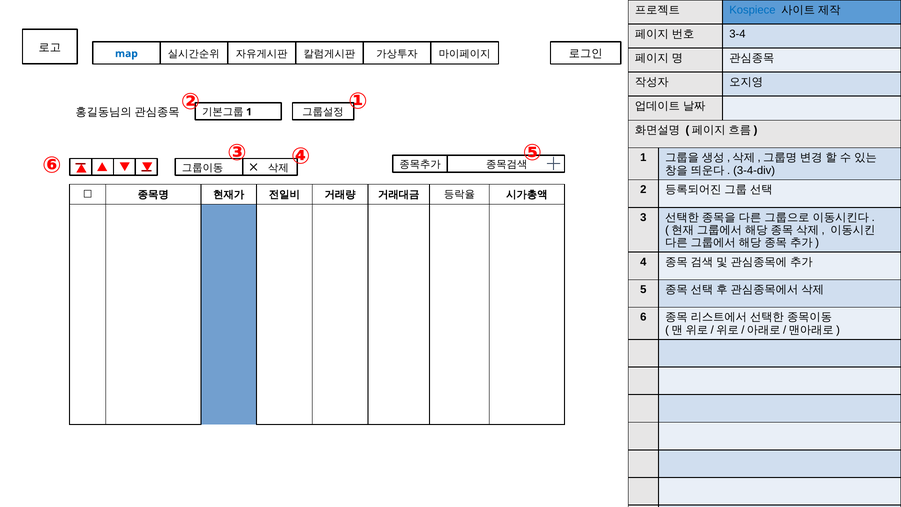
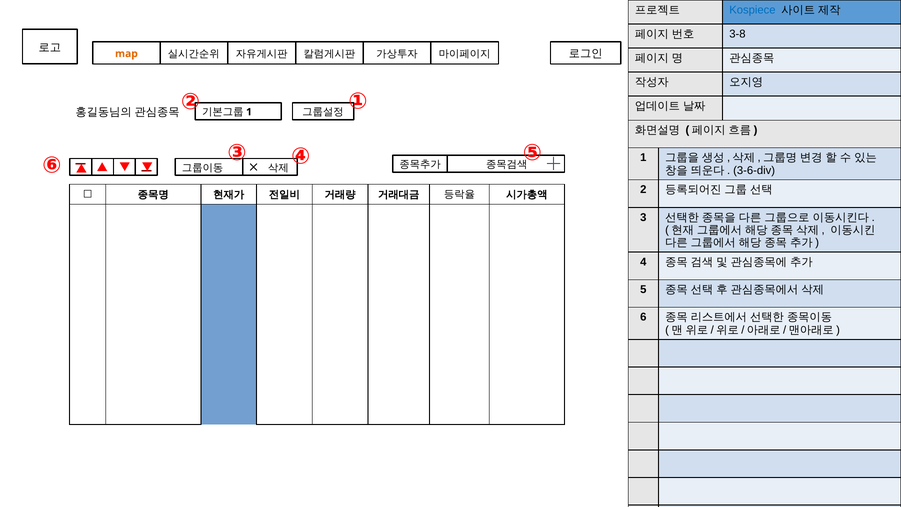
3-4: 3-4 -> 3-8
map colour: blue -> orange
3-4-div: 3-4-div -> 3-6-div
